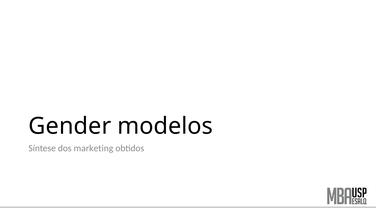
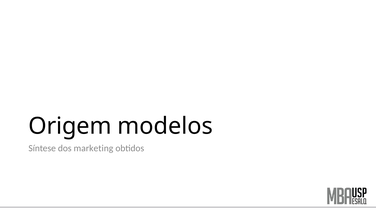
Gender: Gender -> Origem
